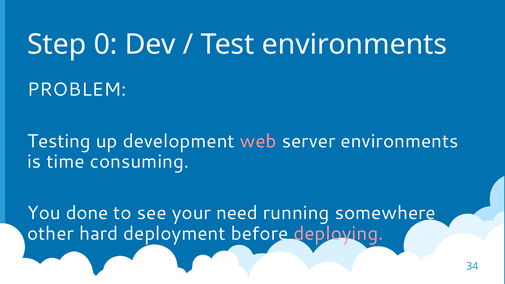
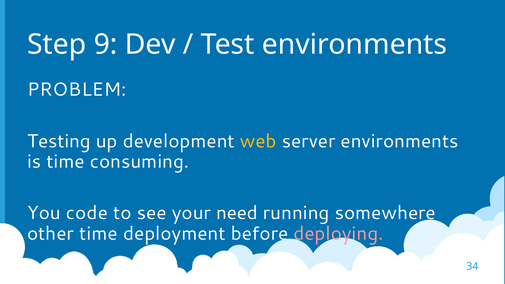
0: 0 -> 9
web colour: pink -> yellow
done: done -> code
other hard: hard -> time
